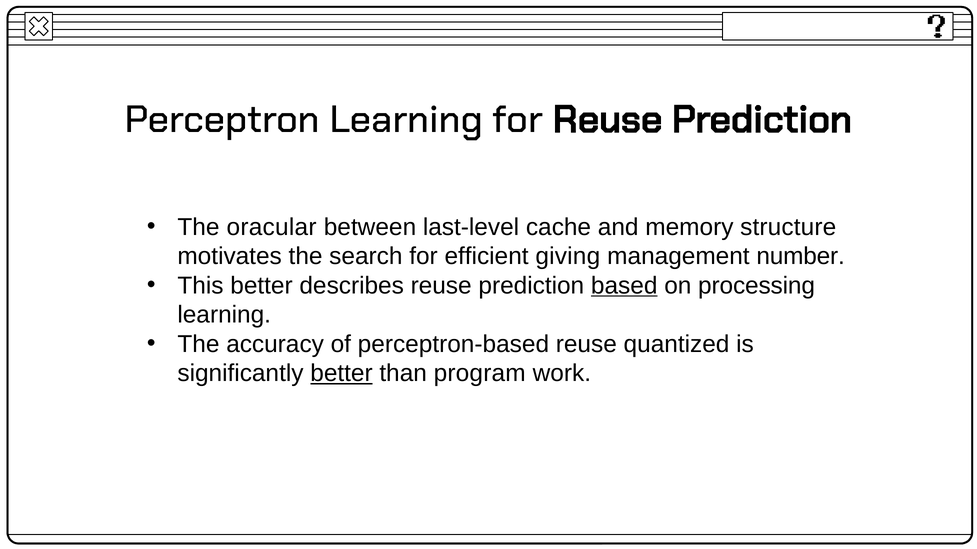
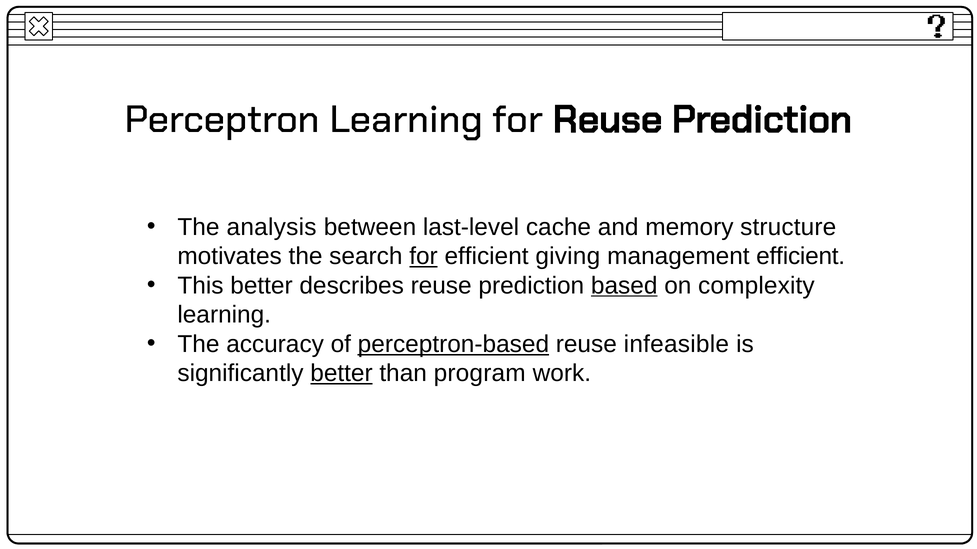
oracular: oracular -> analysis
for at (424, 256) underline: none -> present
management number: number -> efﬁcient
processing: processing -> complexity
perceptron-based underline: none -> present
quantized: quantized -> infeasible
